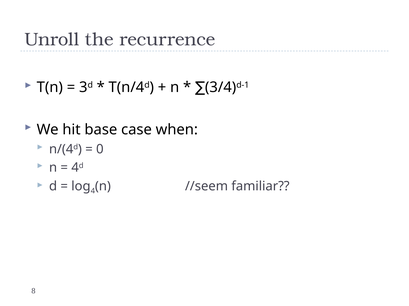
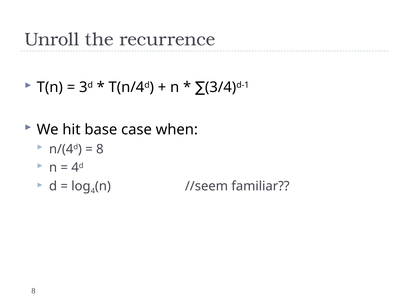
0 at (100, 149): 0 -> 8
